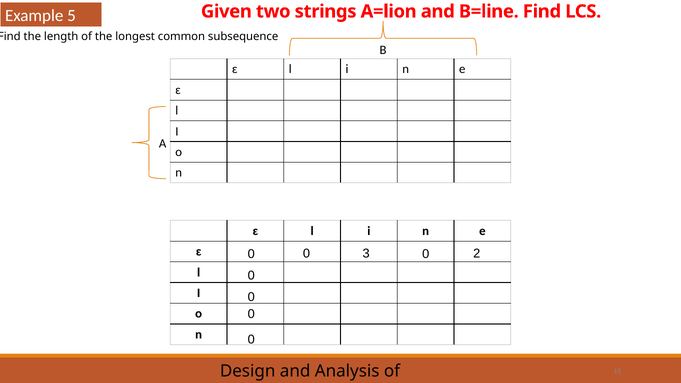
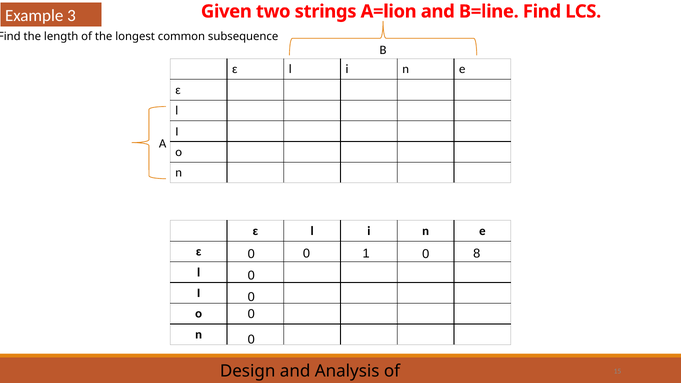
5: 5 -> 3
3: 3 -> 1
2: 2 -> 8
